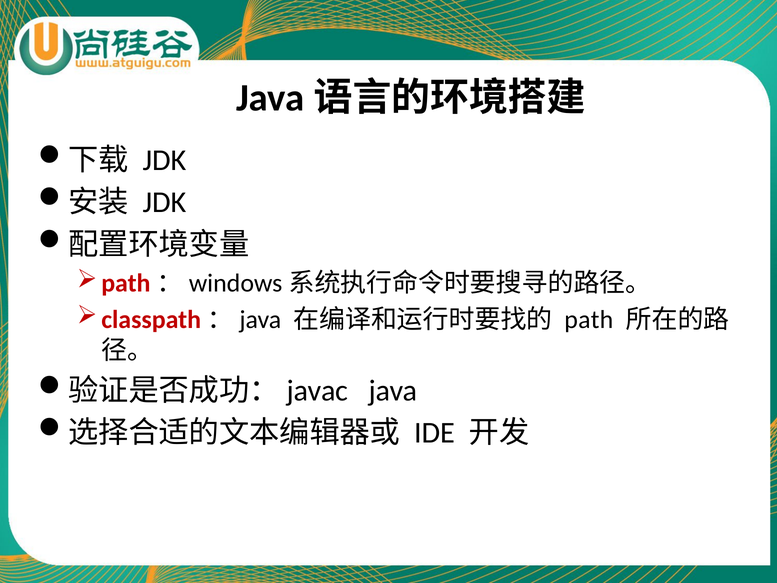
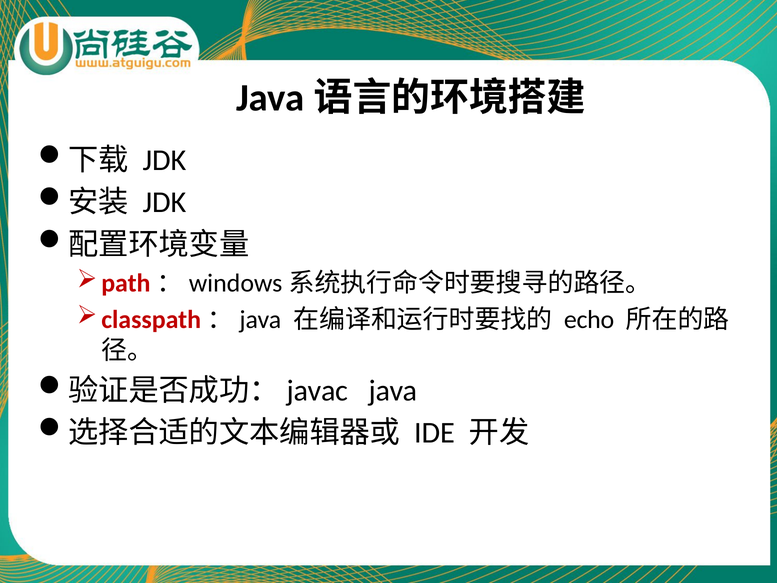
path: path -> echo
